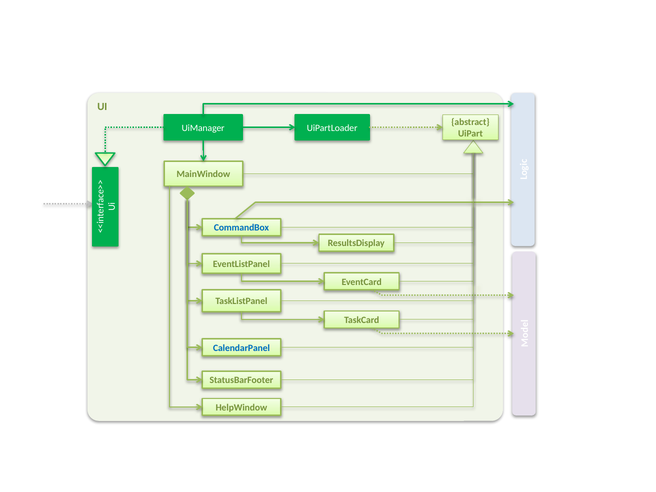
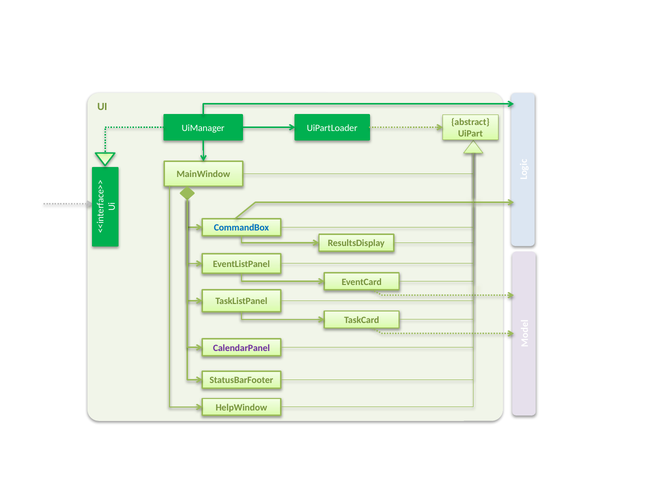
CalendarPanel colour: blue -> purple
